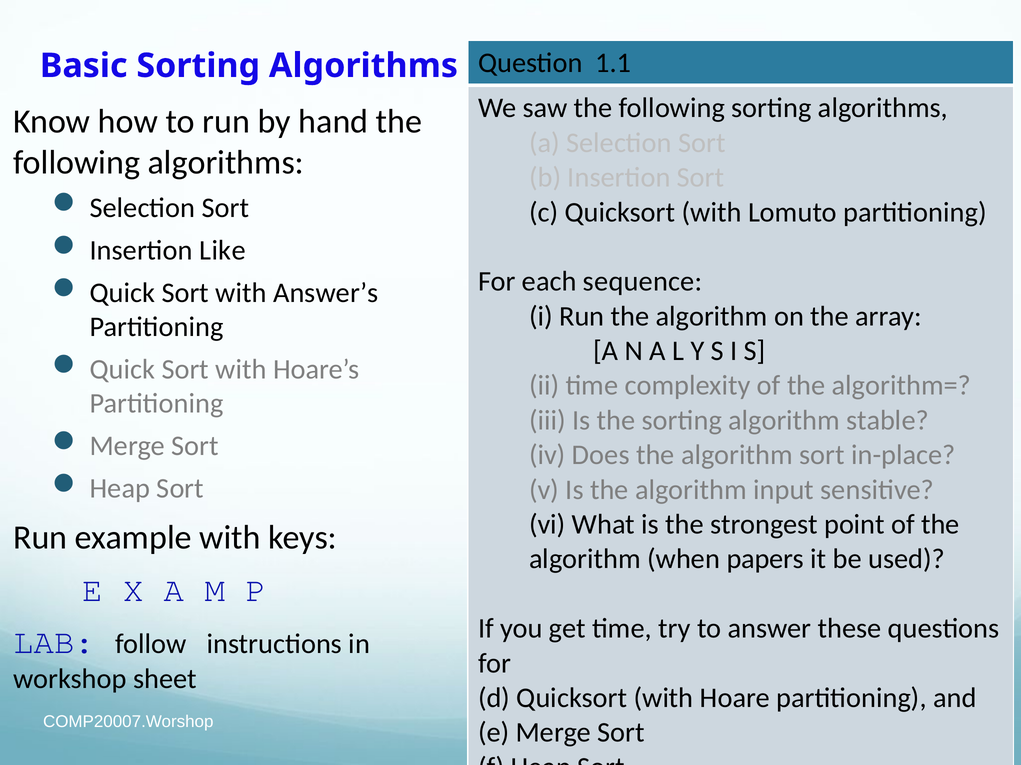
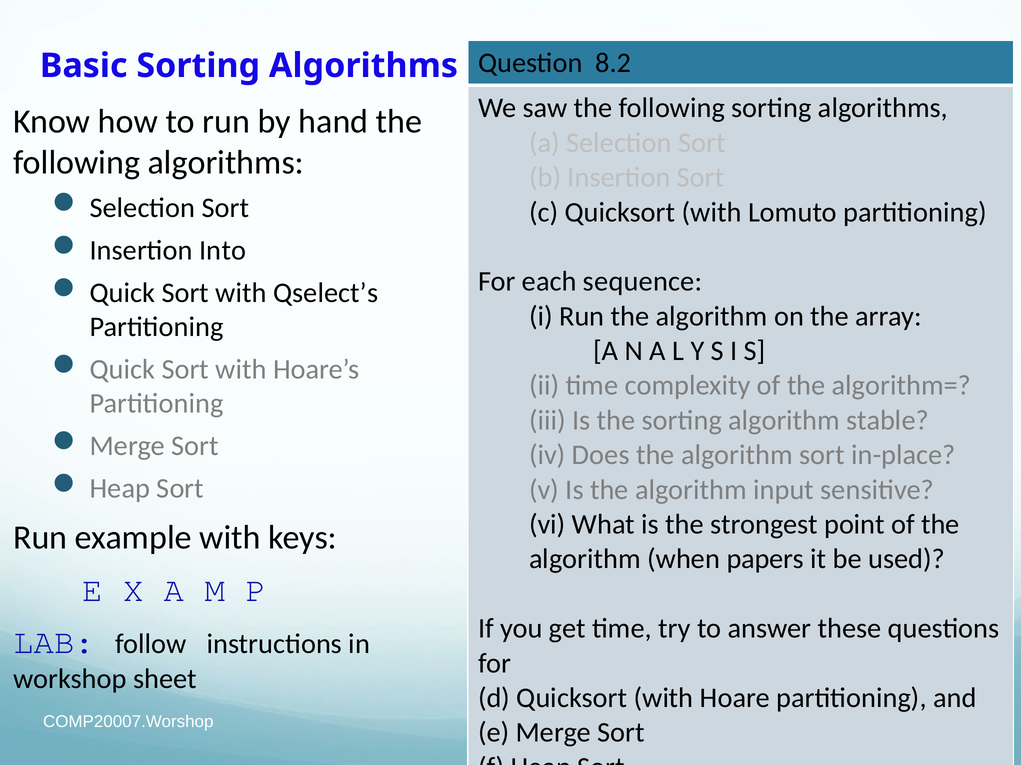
1.1: 1.1 -> 8.2
Like: Like -> Into
Answer’s: Answer’s -> Qselect’s
